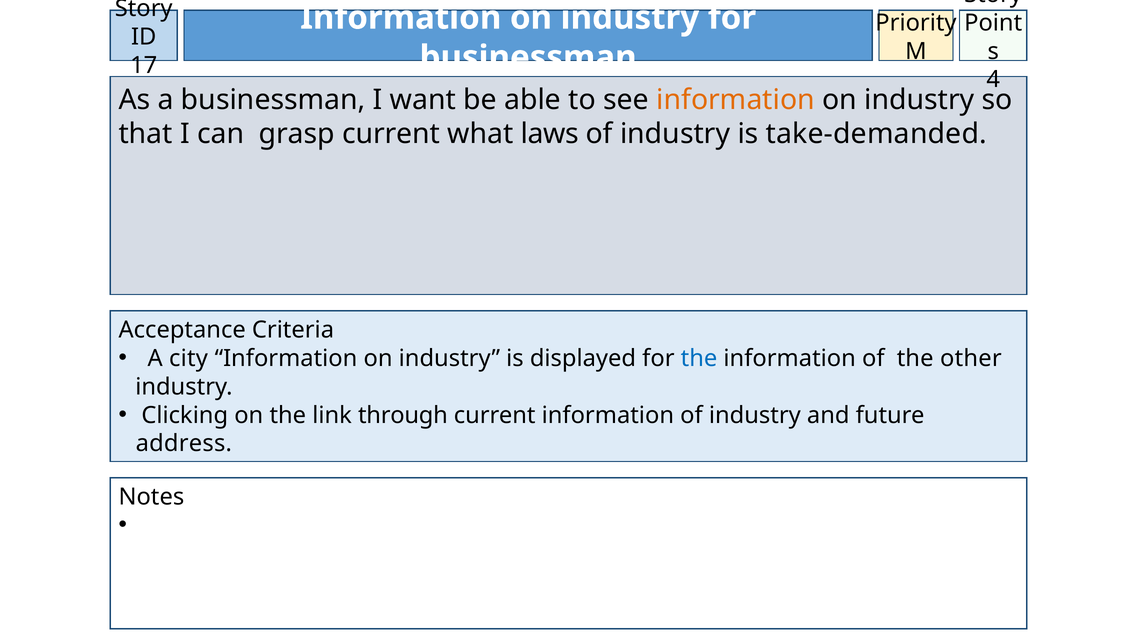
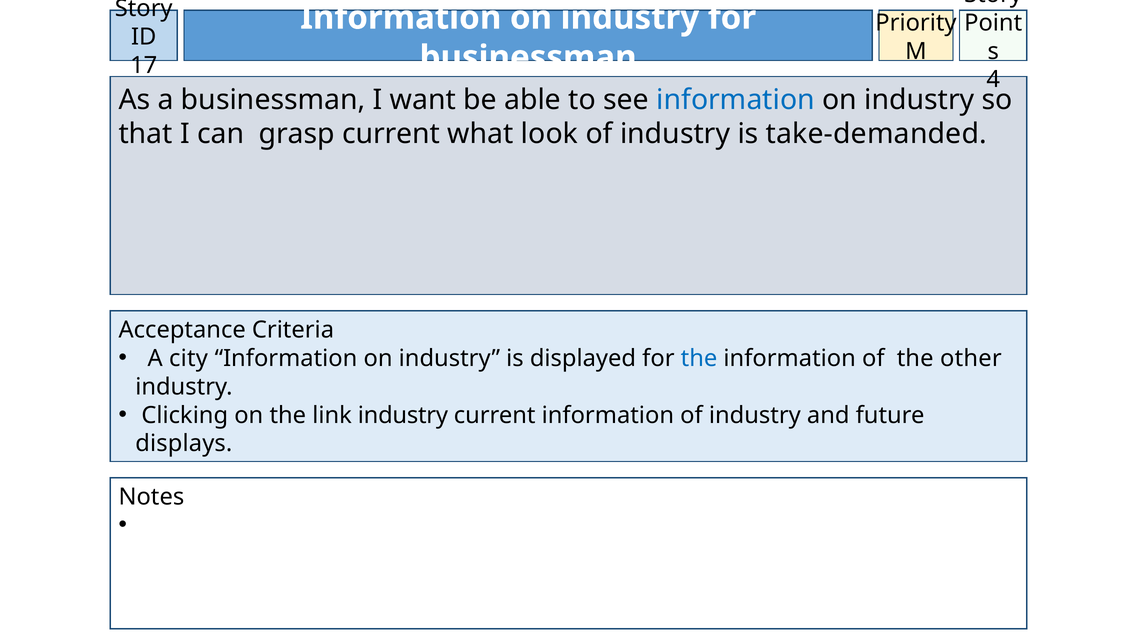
information at (736, 100) colour: orange -> blue
laws: laws -> look
link through: through -> industry
address: address -> displays
